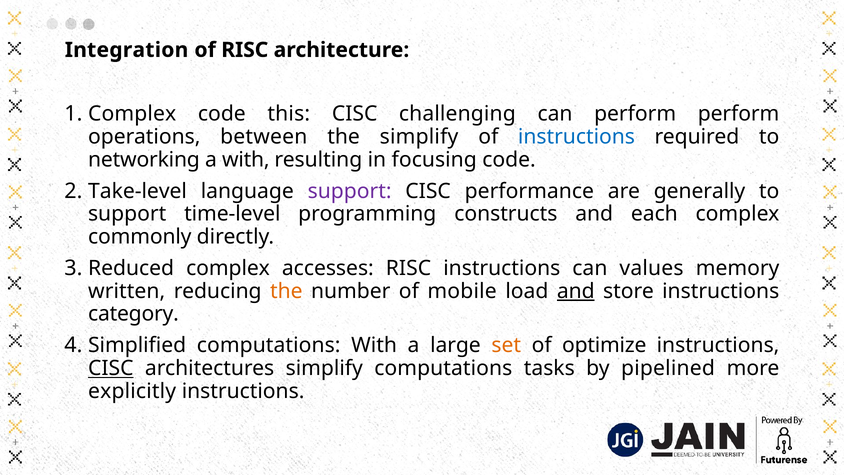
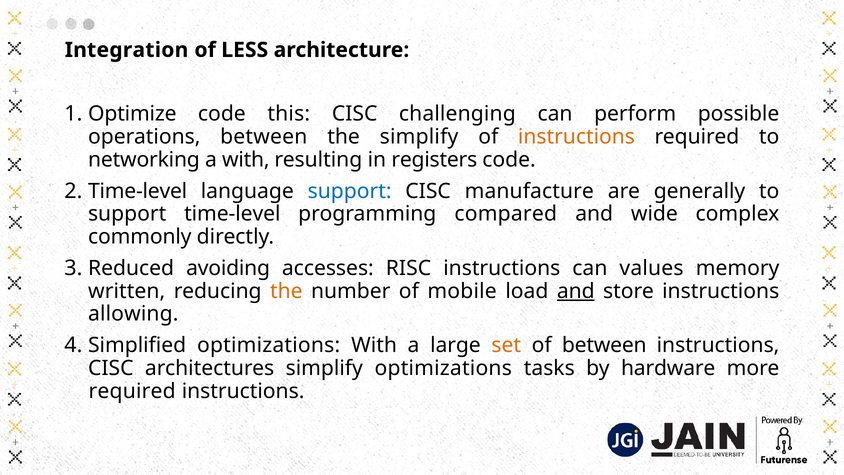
of RISC: RISC -> LESS
Complex at (132, 114): Complex -> Optimize
perform perform: perform -> possible
instructions at (576, 137) colour: blue -> orange
focusing: focusing -> registers
Take-level at (138, 191): Take-level -> Time-level
support at (350, 191) colour: purple -> blue
performance: performance -> manufacture
constructs: constructs -> compared
each: each -> wide
Reduced complex: complex -> avoiding
category: category -> allowing
Simplified computations: computations -> optimizations
of optimize: optimize -> between
CISC at (111, 368) underline: present -> none
simplify computations: computations -> optimizations
pipelined: pipelined -> hardware
explicitly at (132, 391): explicitly -> required
